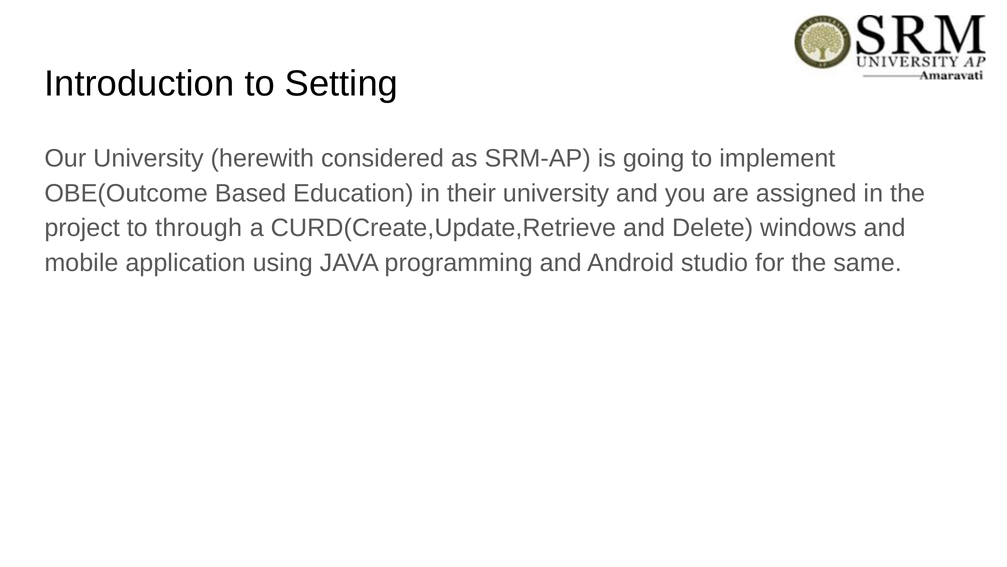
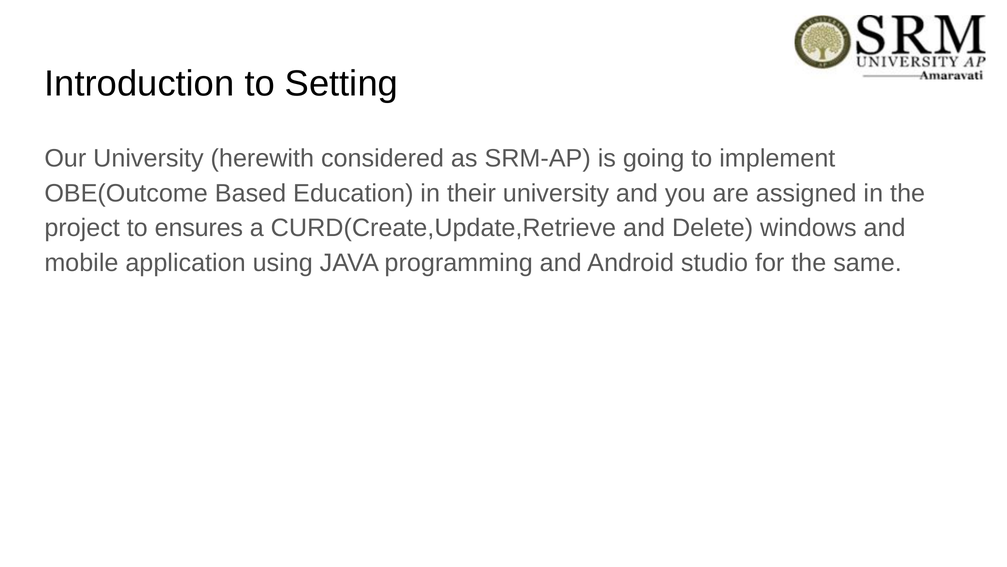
through: through -> ensures
